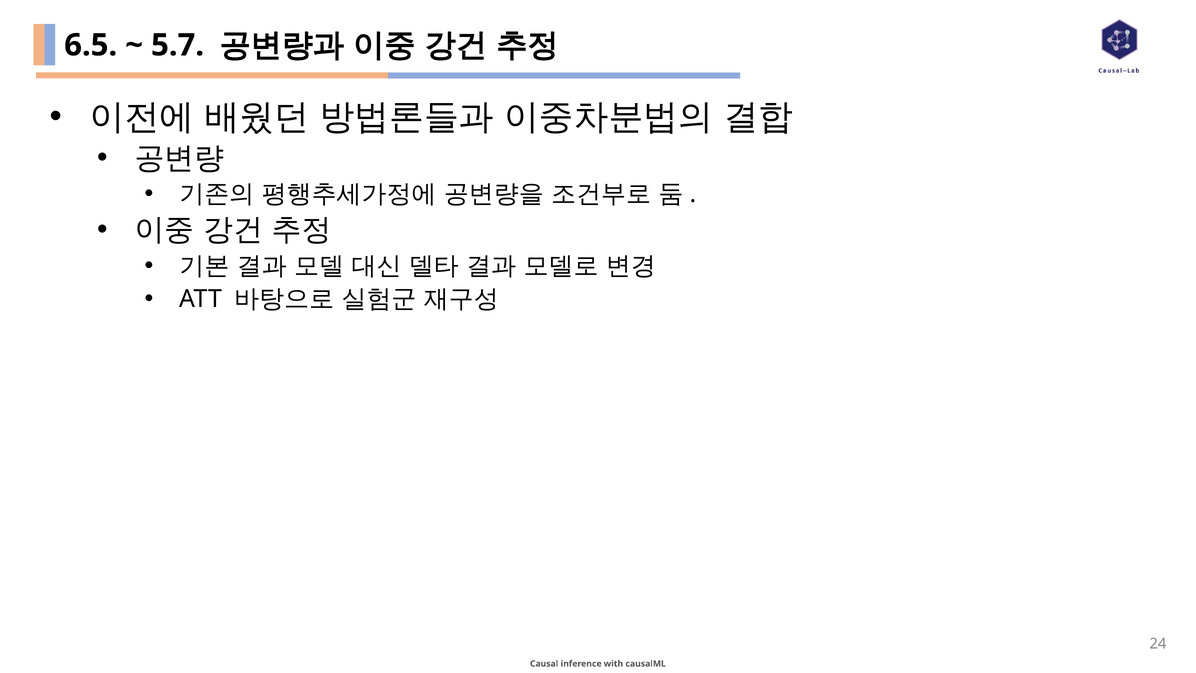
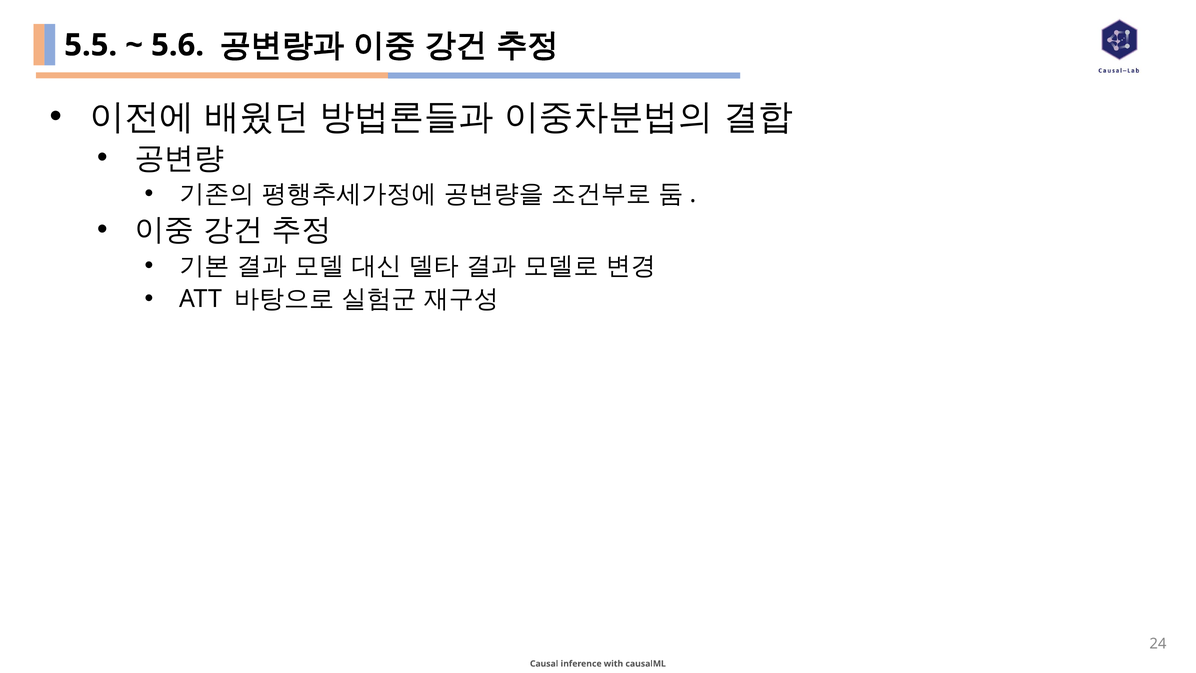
6.5: 6.5 -> 5.5
5.7: 5.7 -> 5.6
